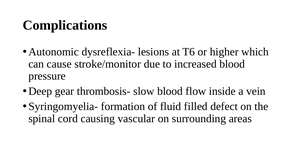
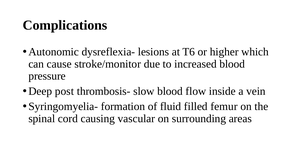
gear: gear -> post
defect: defect -> femur
